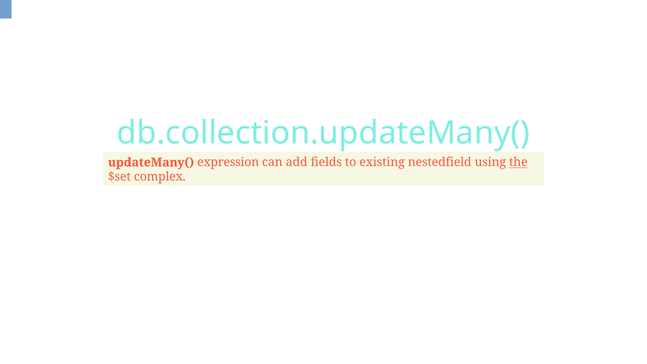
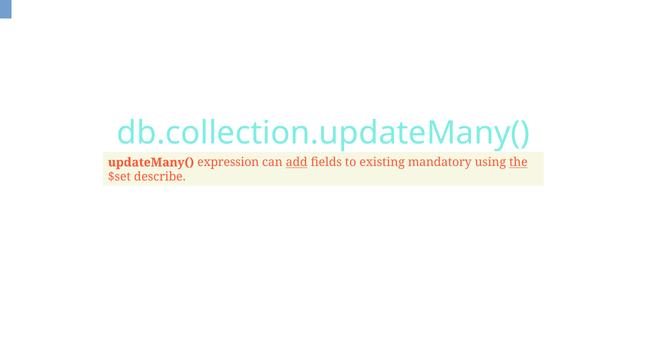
add underline: none -> present
nestedfield: nestedfield -> mandatory
complex: complex -> describe
